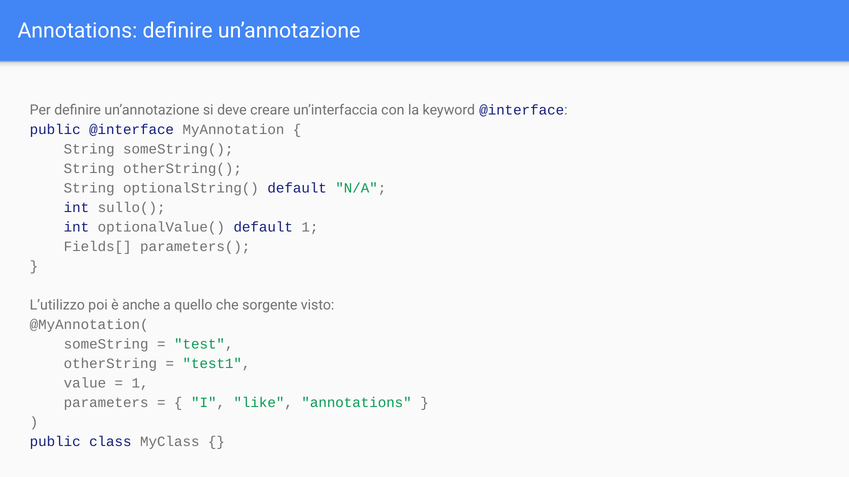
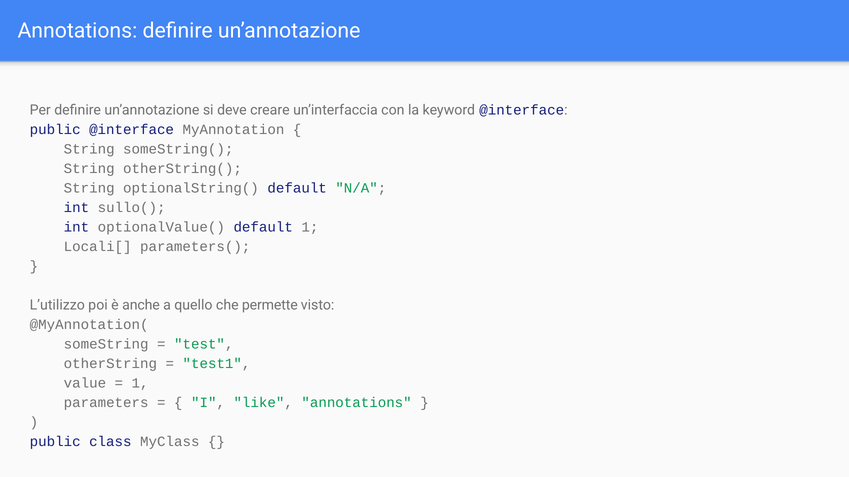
Fields[: Fields[ -> Locali[
sorgente: sorgente -> permette
